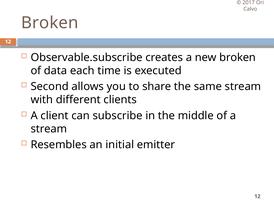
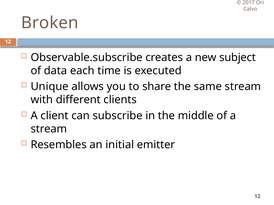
new broken: broken -> subject
Second: Second -> Unique
